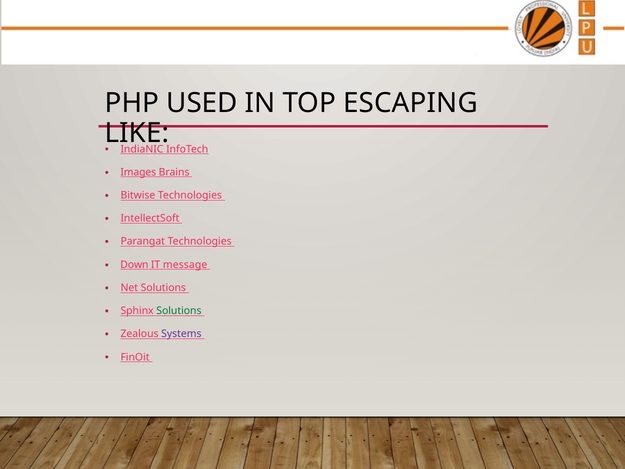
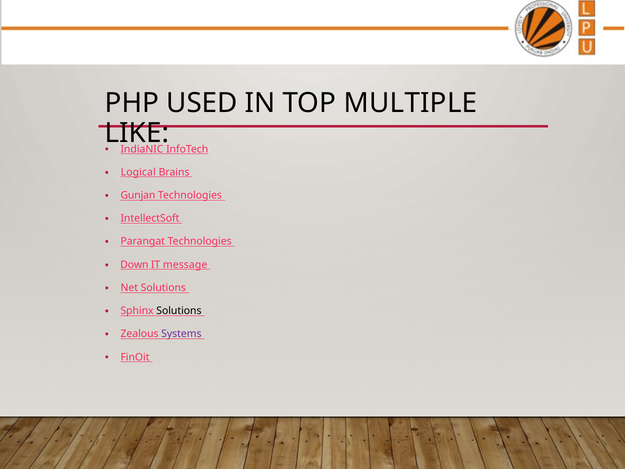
ESCAPING: ESCAPING -> MULTIPLE
Images: Images -> Logical
Bitwise: Bitwise -> Gunjan
Solutions at (179, 311) colour: green -> black
